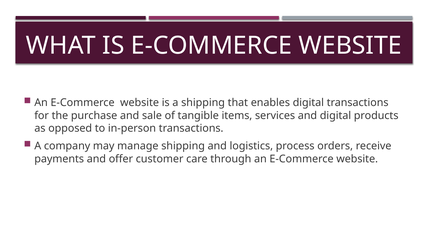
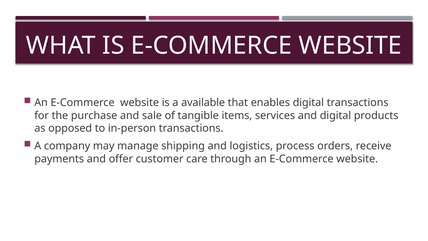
a shipping: shipping -> available
